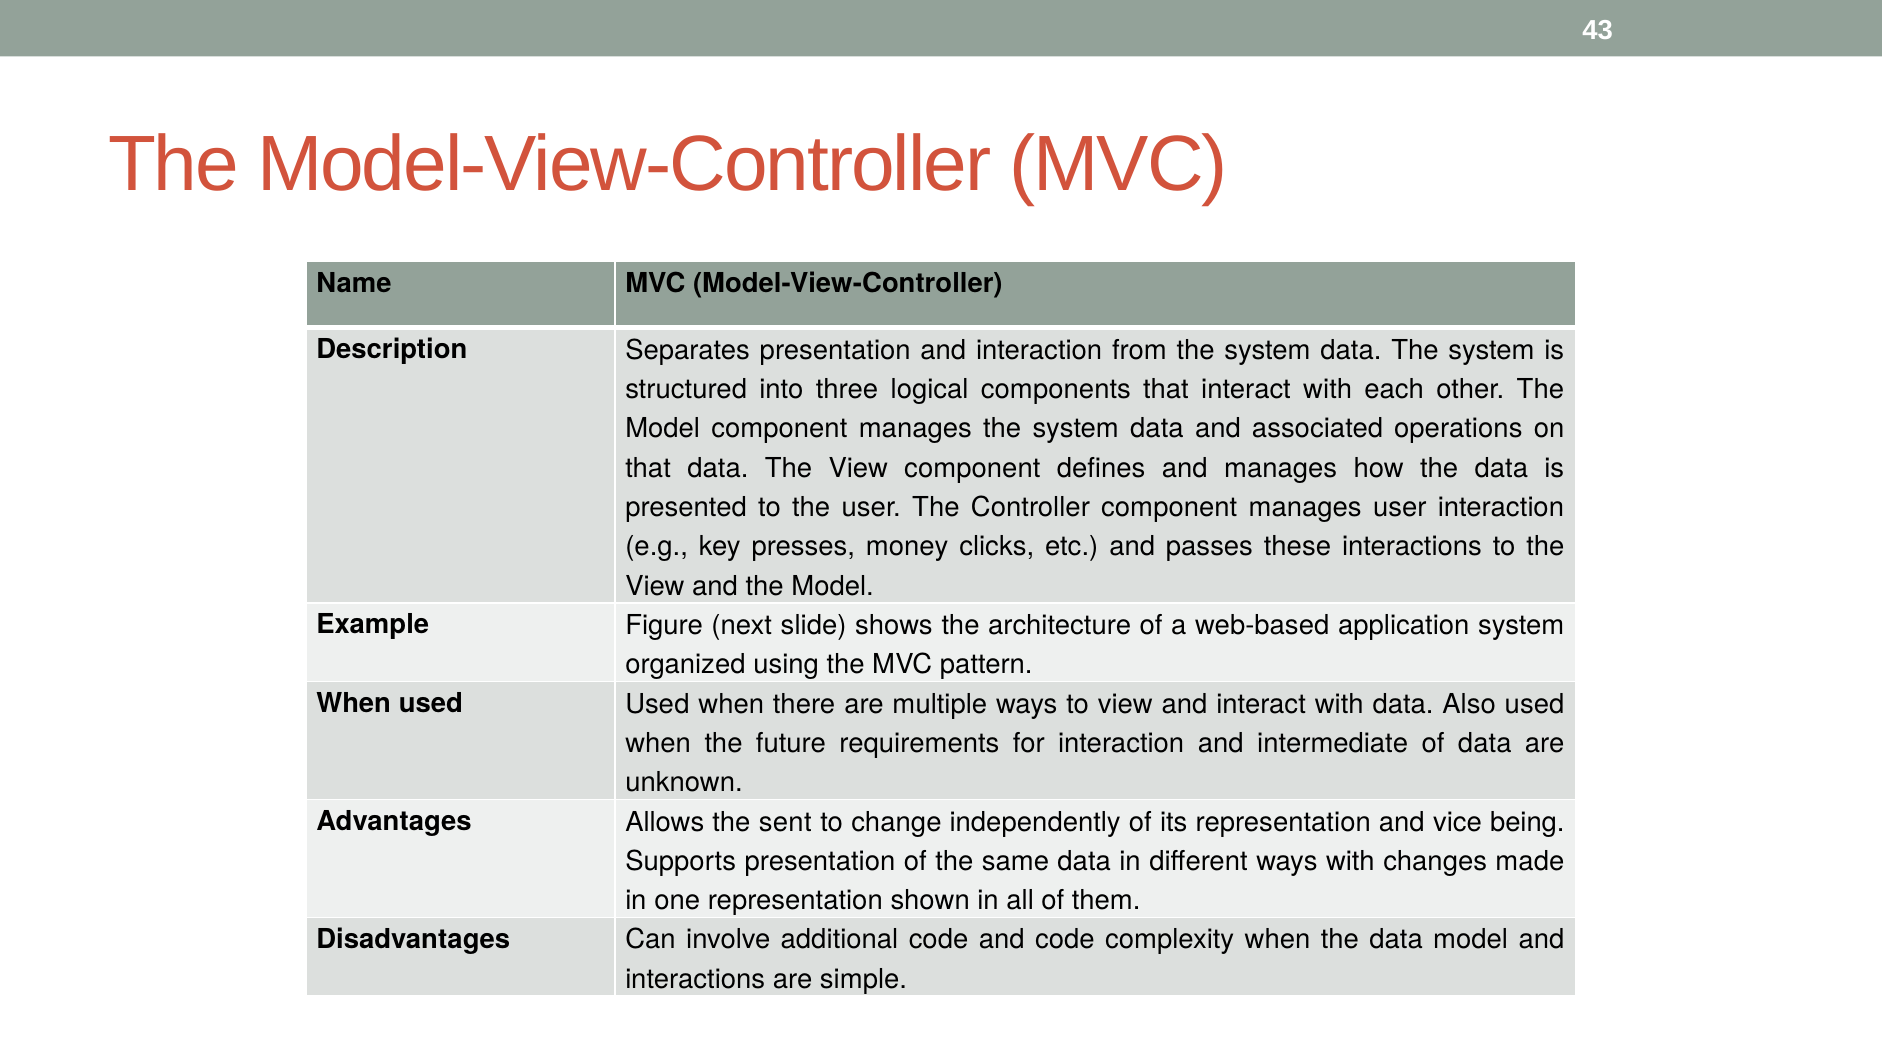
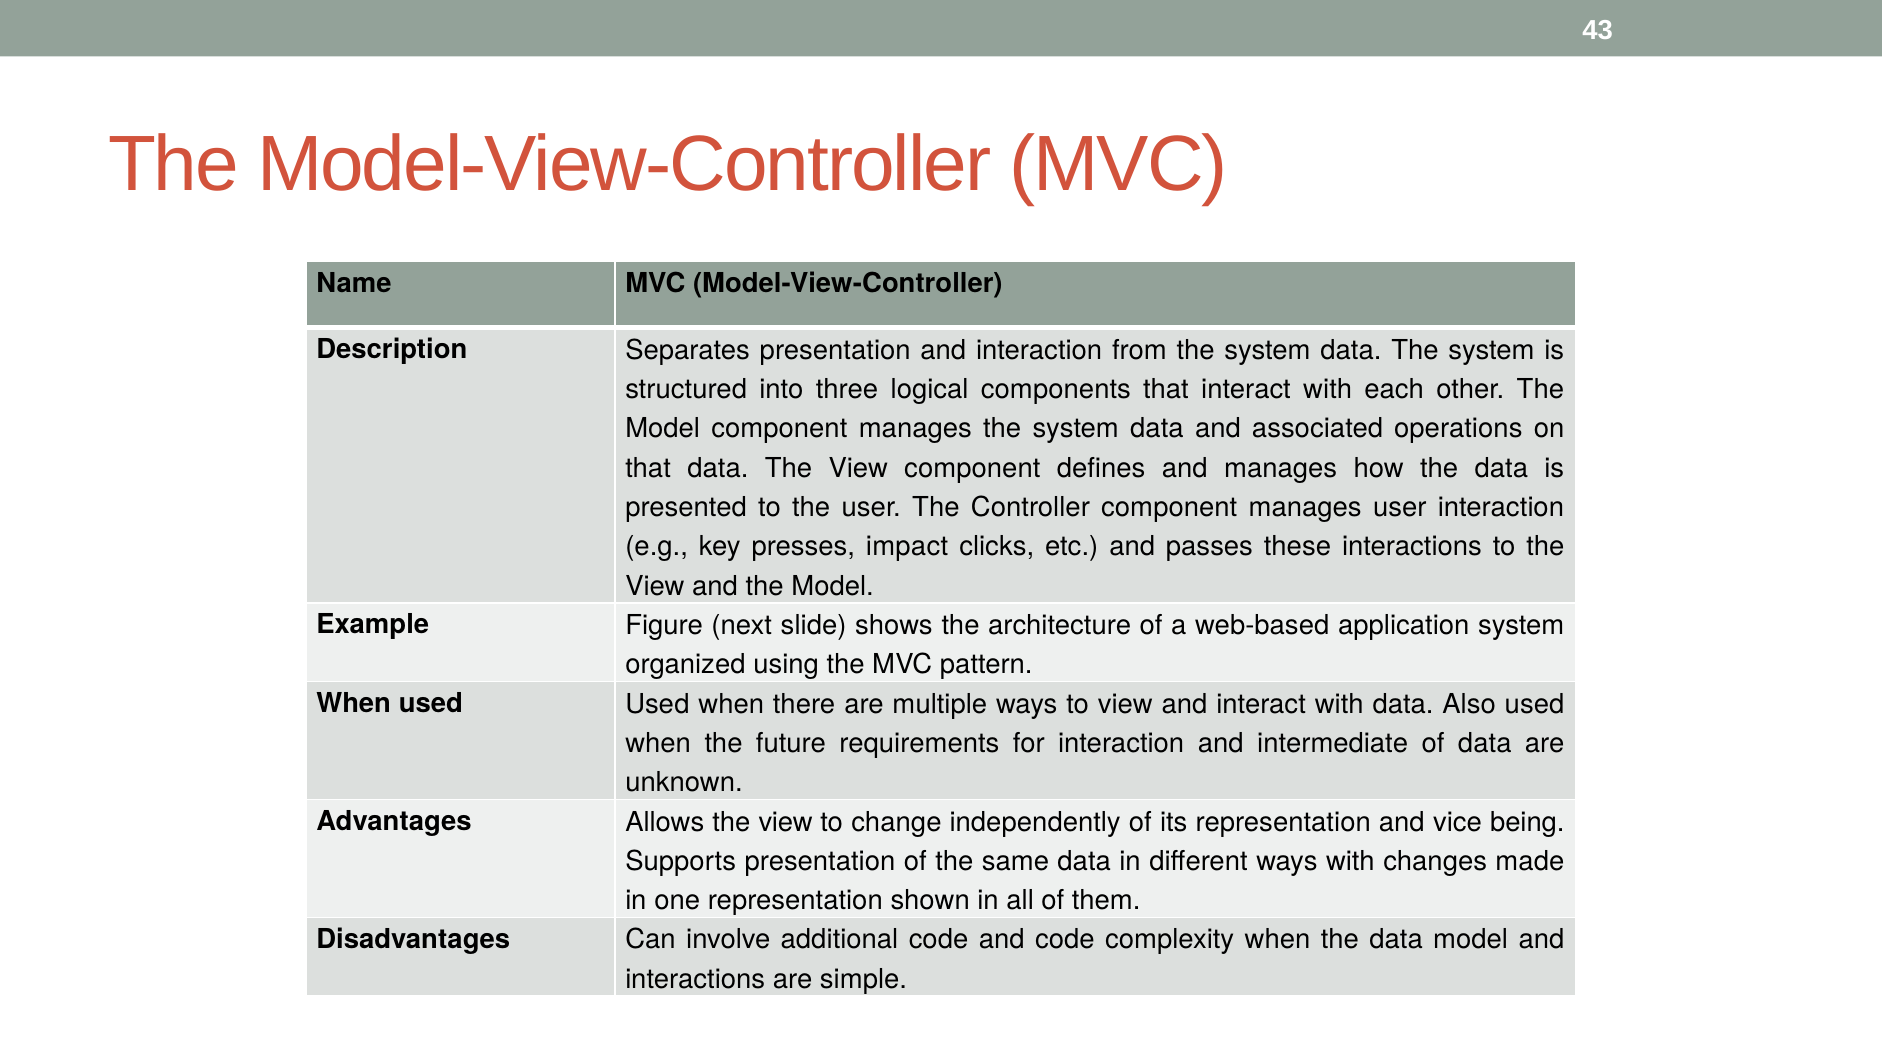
money: money -> impact
Allows the sent: sent -> view
